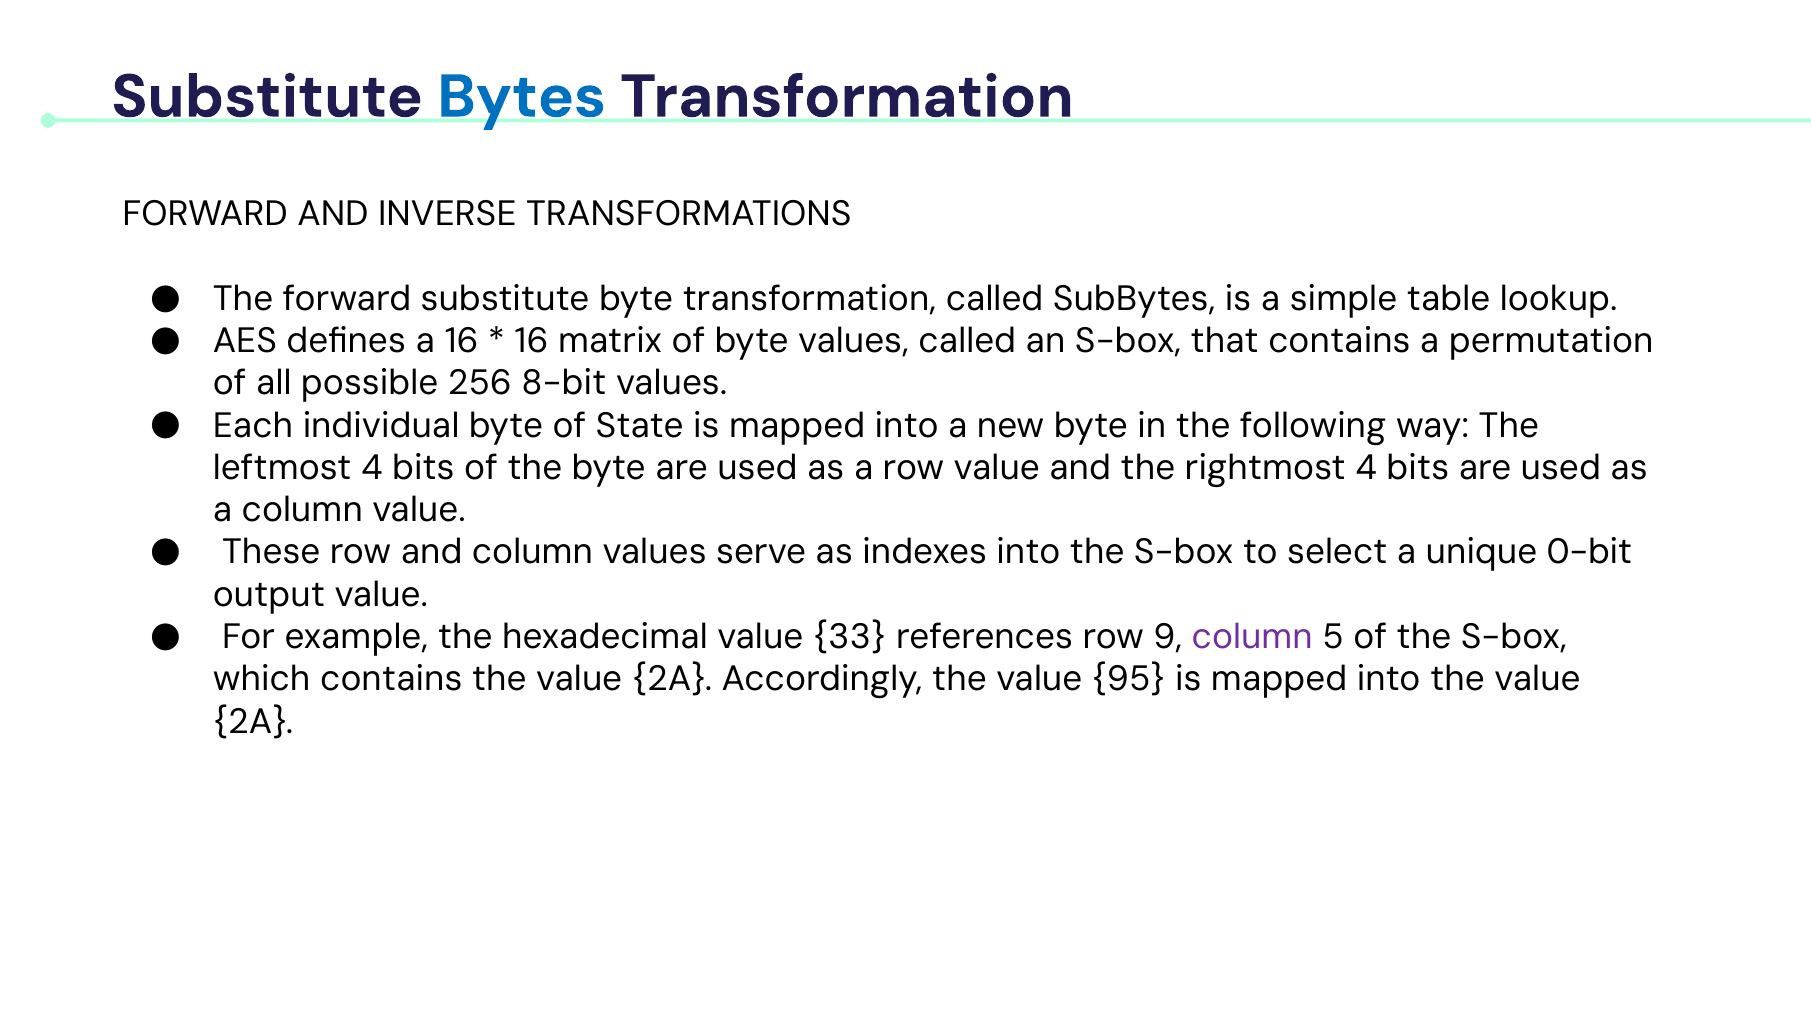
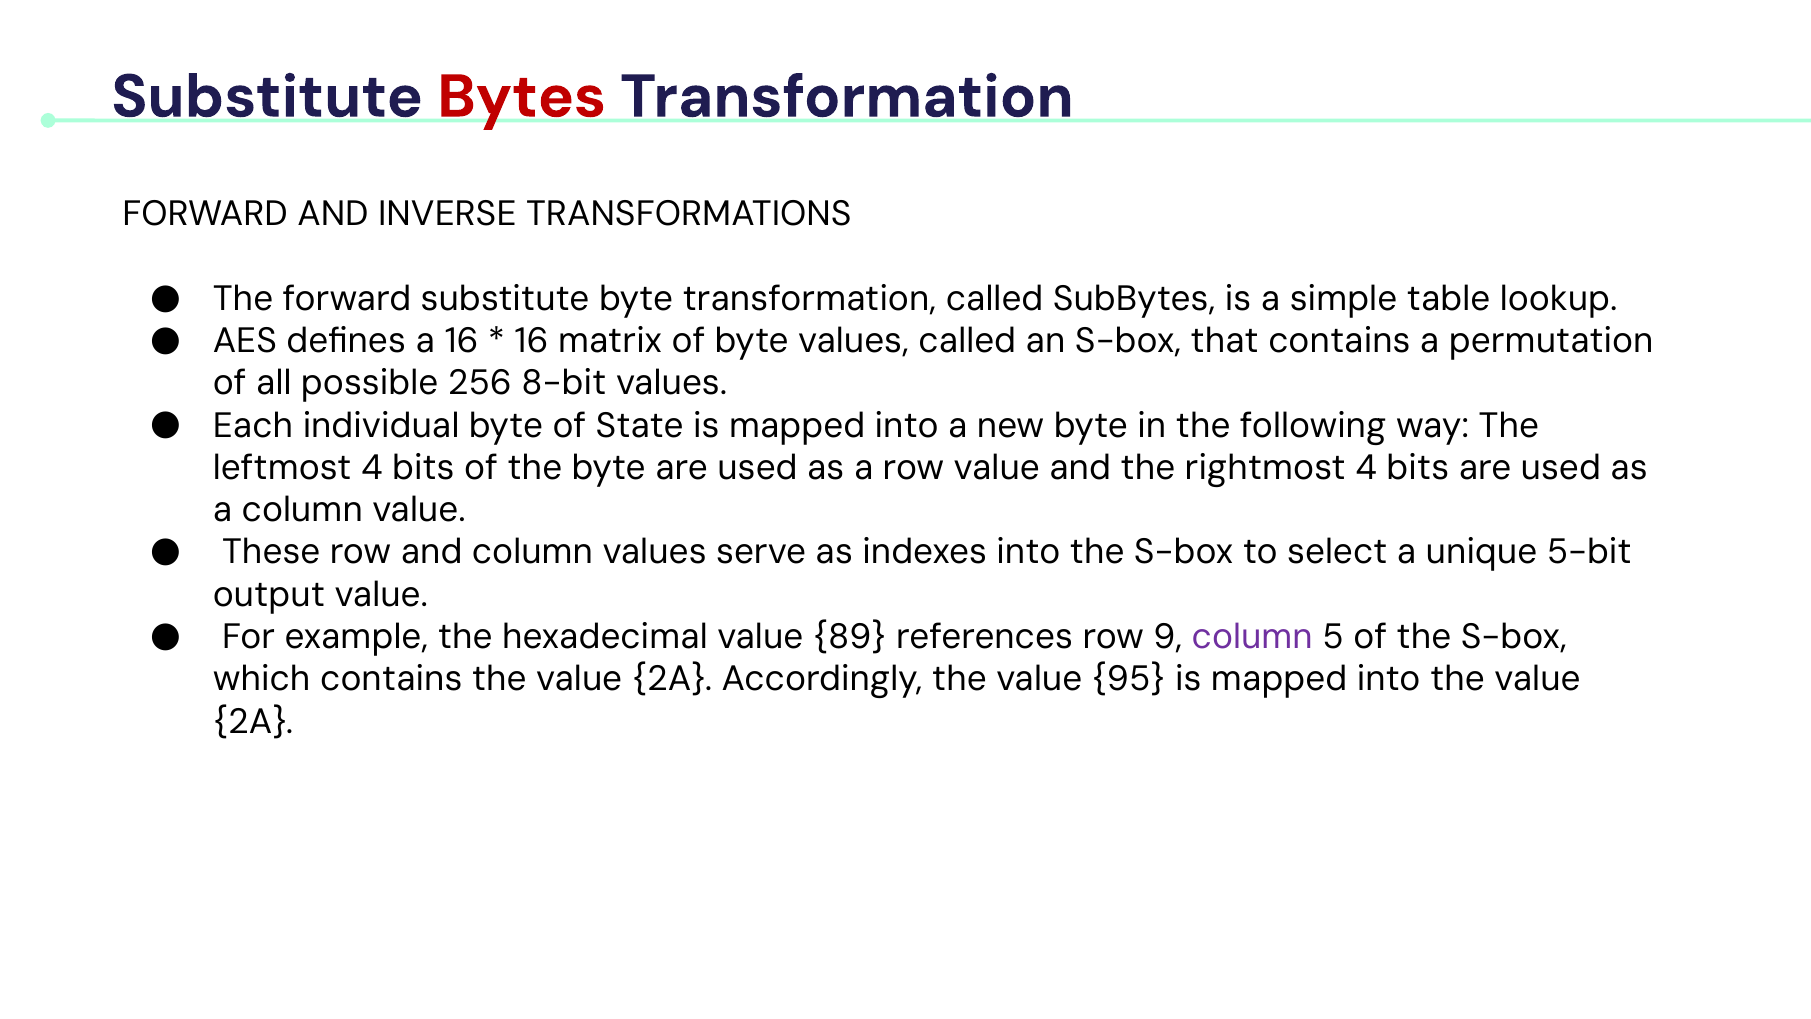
Bytes colour: blue -> red
0-bit: 0-bit -> 5-bit
33: 33 -> 89
